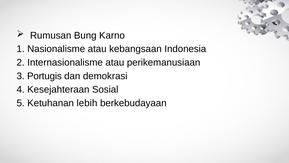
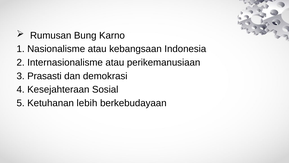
Portugis: Portugis -> Prasasti
